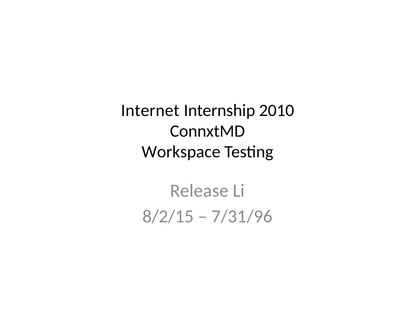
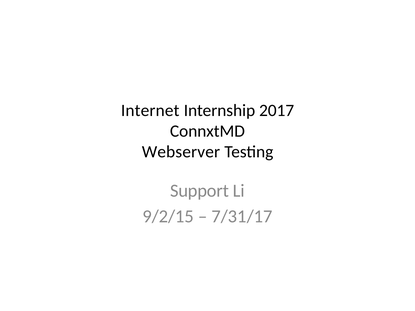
2010: 2010 -> 2017
Workspace: Workspace -> Webserver
Release: Release -> Support
8/2/15: 8/2/15 -> 9/2/15
7/31/96: 7/31/96 -> 7/31/17
